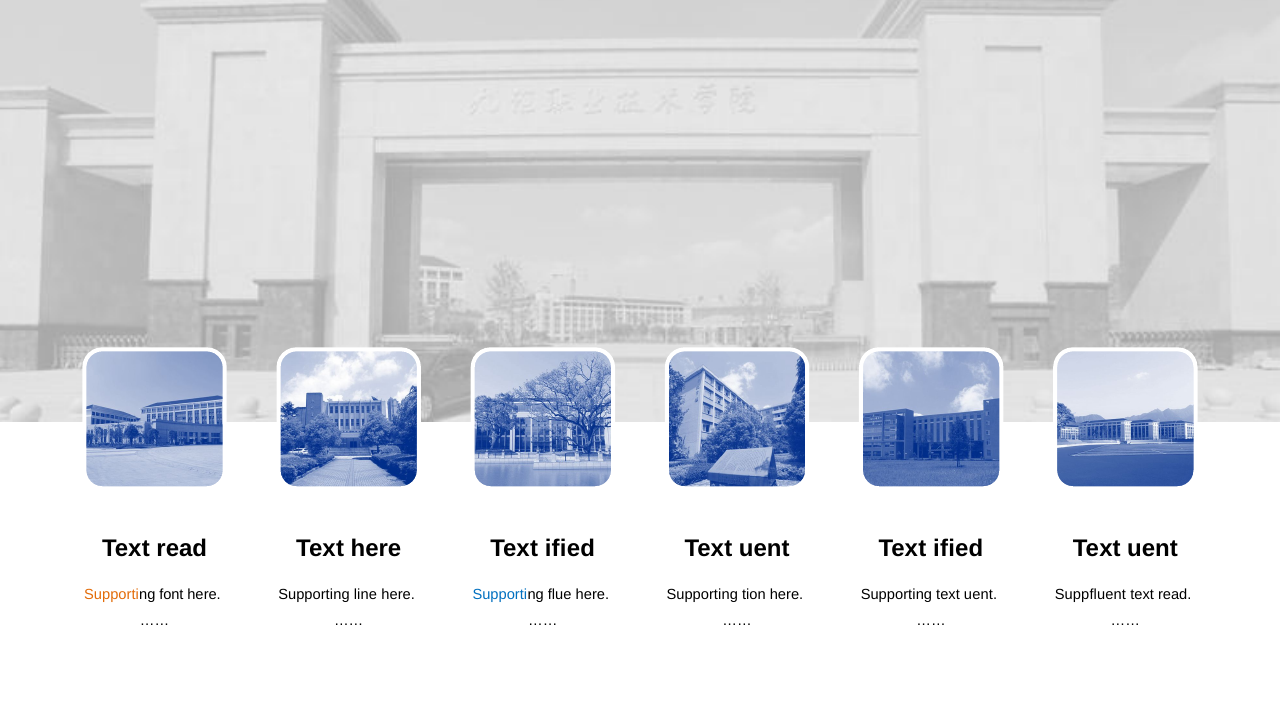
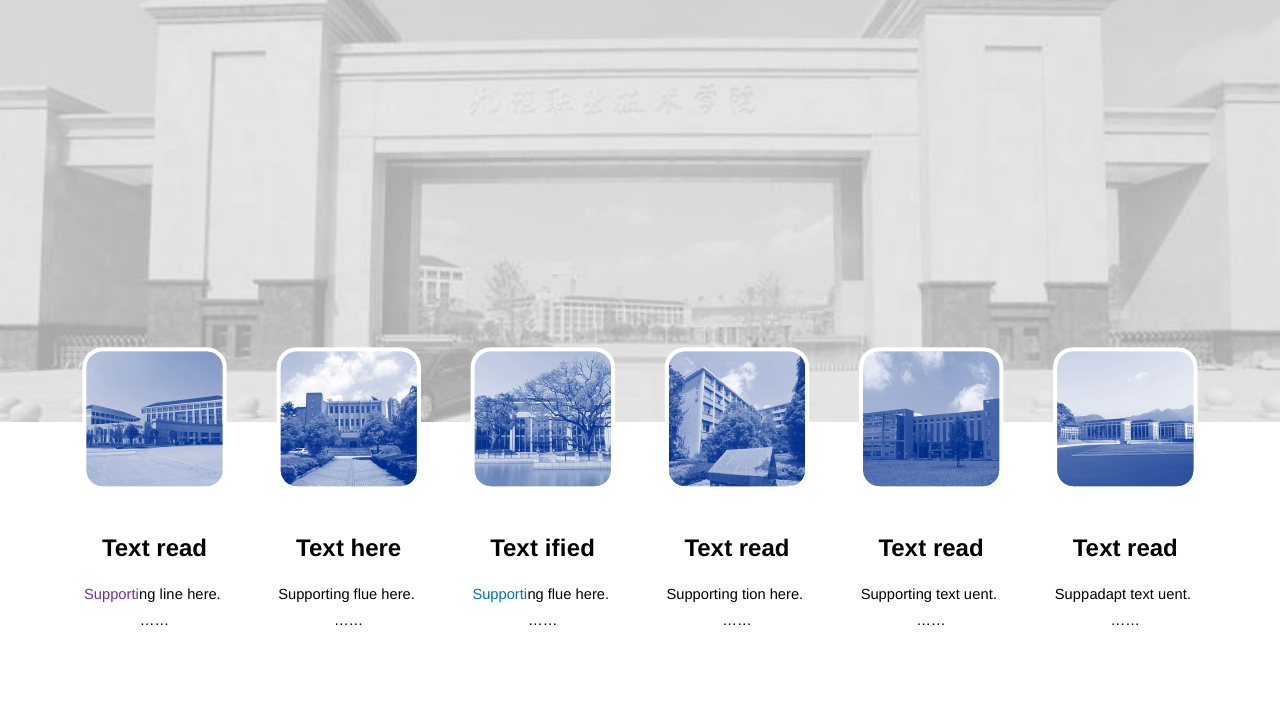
uent at (764, 549): uent -> read
ified at (958, 549): ified -> read
xt uent: uent -> read
Supporti at (112, 595) colour: orange -> purple
font: font -> line
line at (365, 595): line -> flue
fluent: fluent -> adapt
read at (1175, 595): read -> uent
